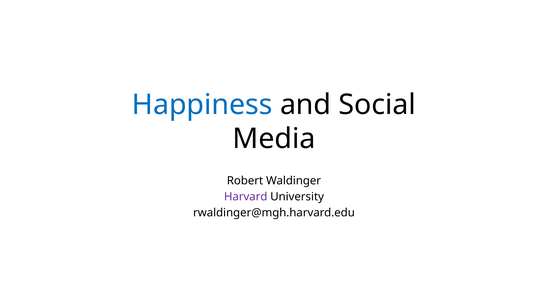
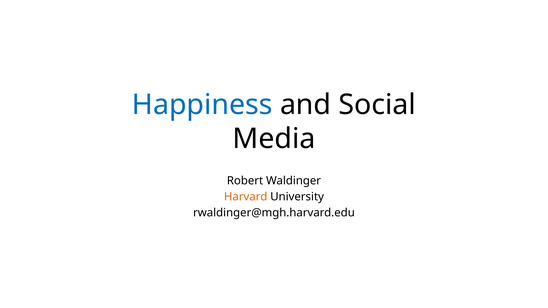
Harvard colour: purple -> orange
